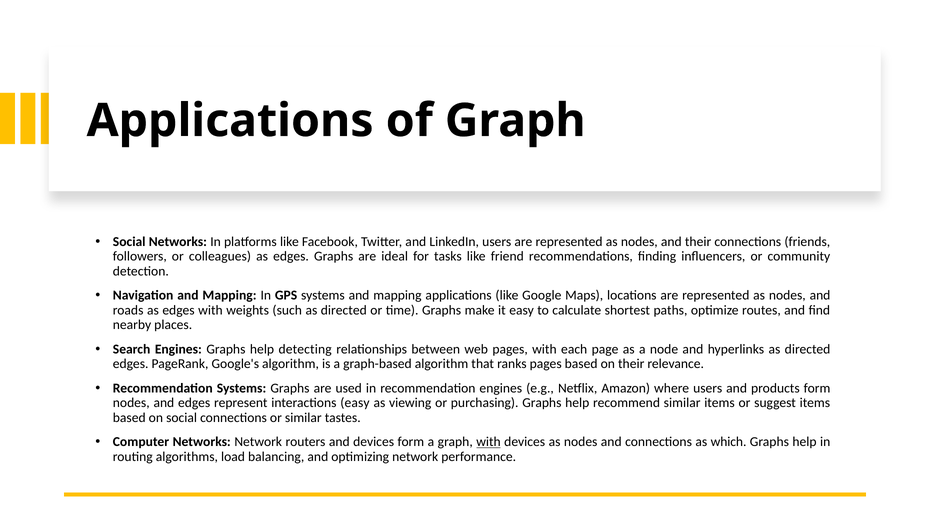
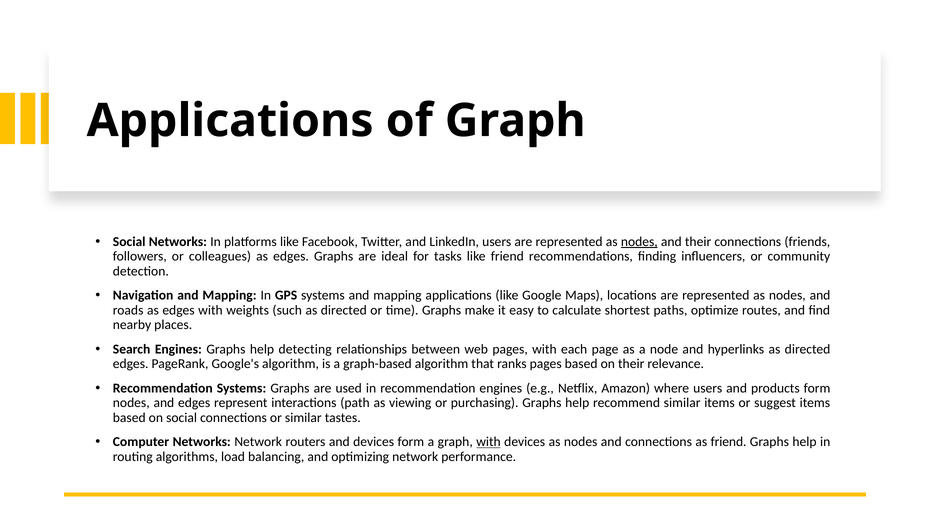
nodes at (639, 242) underline: none -> present
interactions easy: easy -> path
as which: which -> friend
